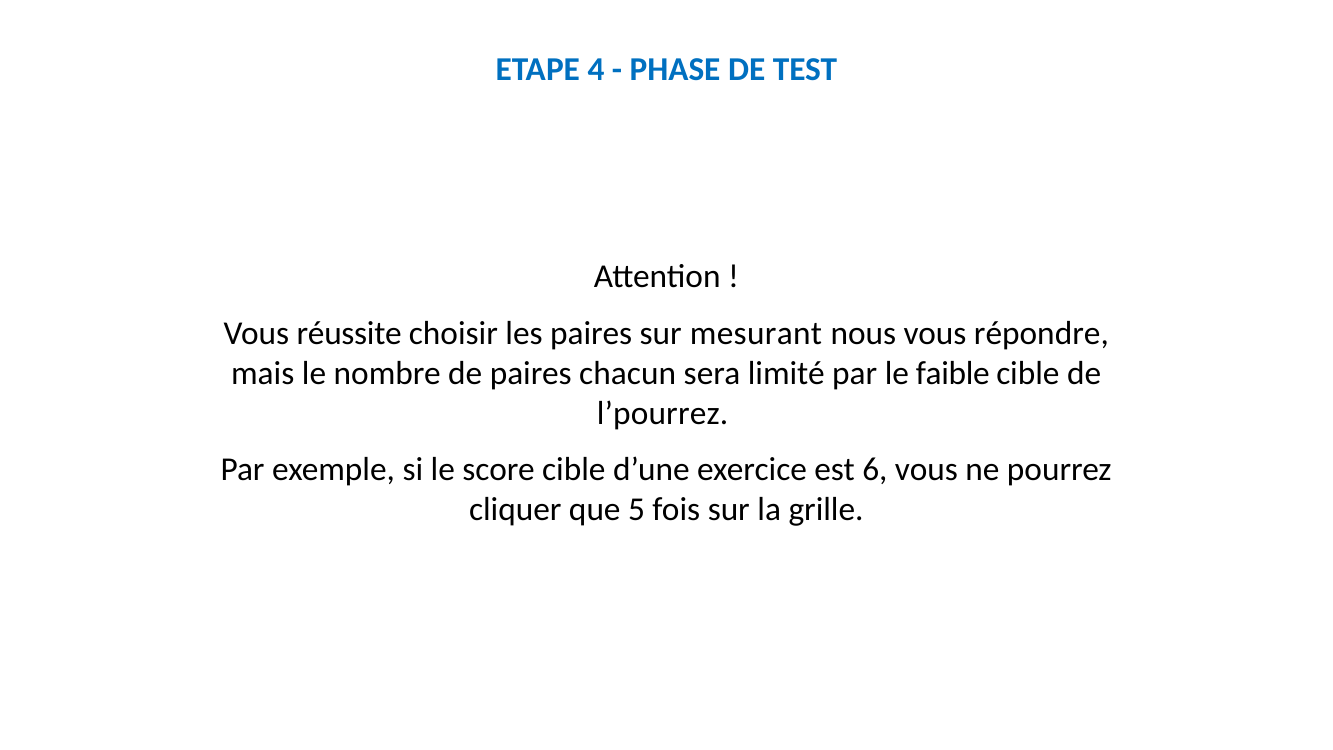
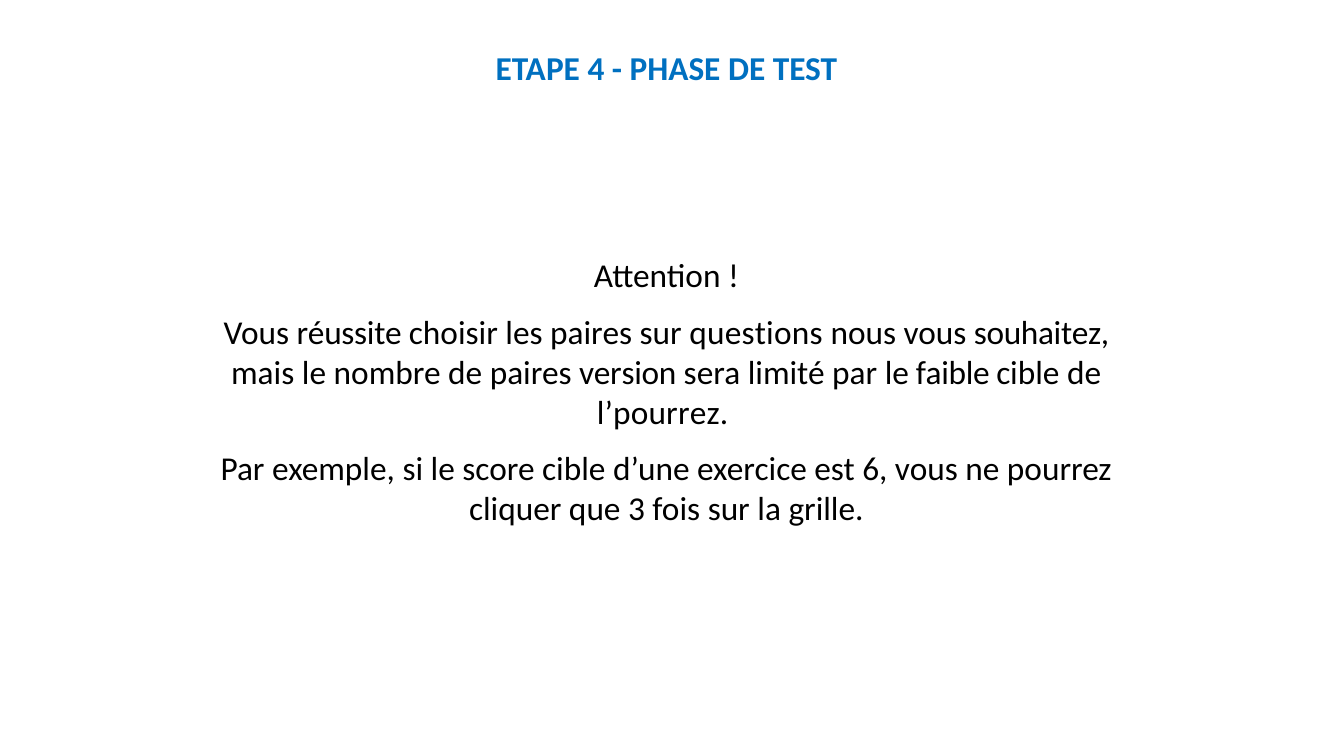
mesurant: mesurant -> questions
répondre: répondre -> souhaitez
chacun: chacun -> version
5: 5 -> 3
